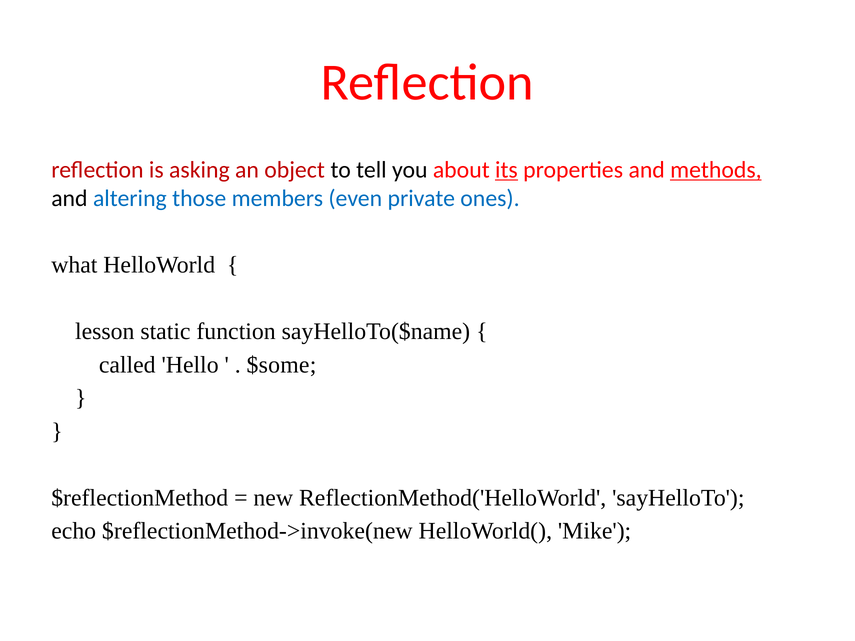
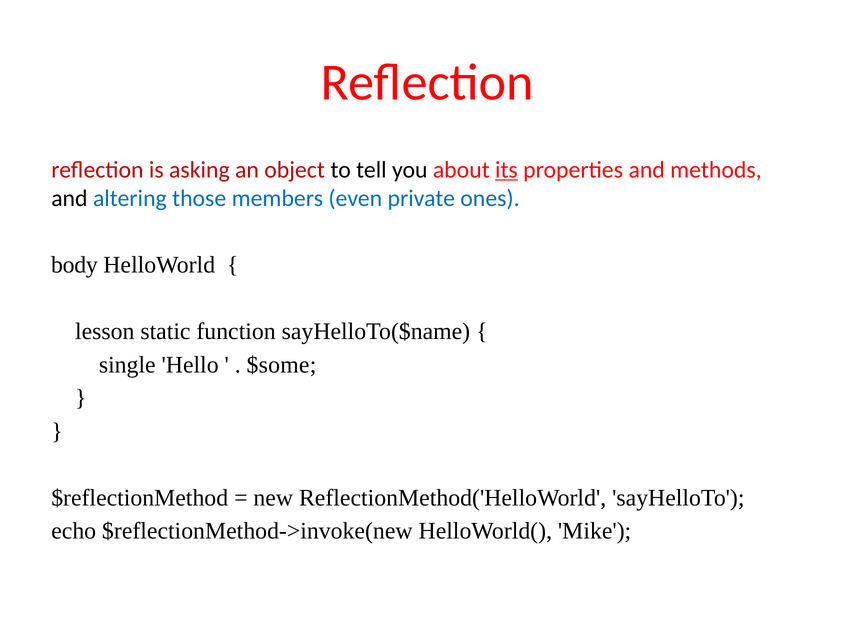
methods underline: present -> none
what: what -> body
called: called -> single
